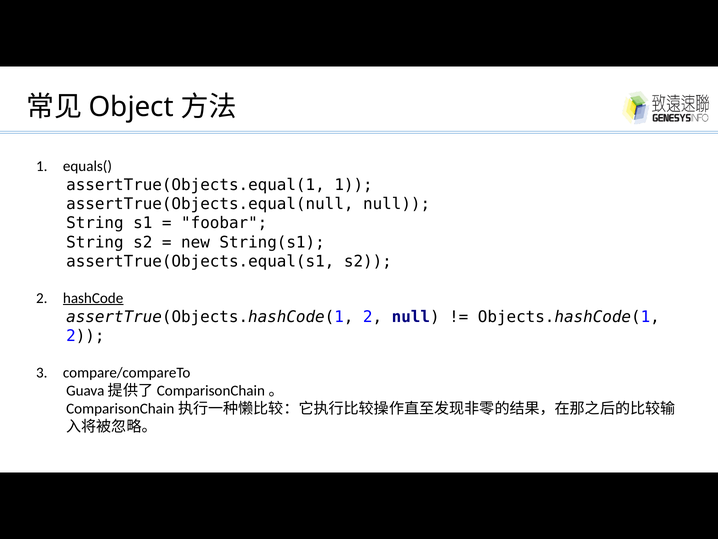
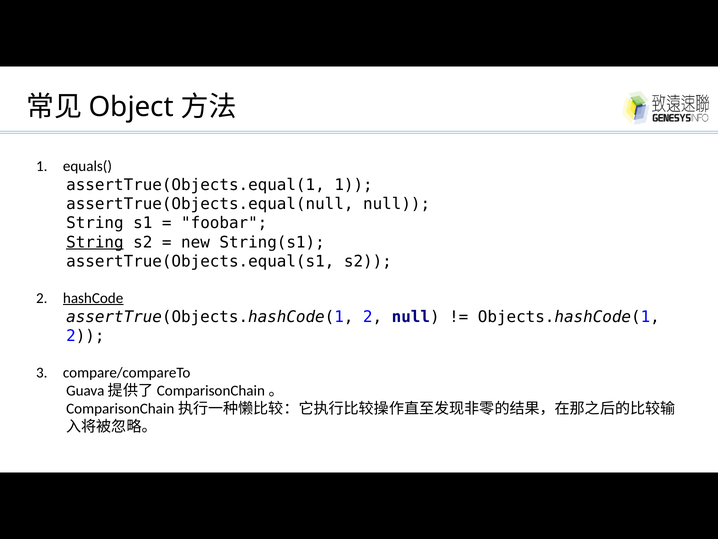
String at (95, 242) underline: none -> present
